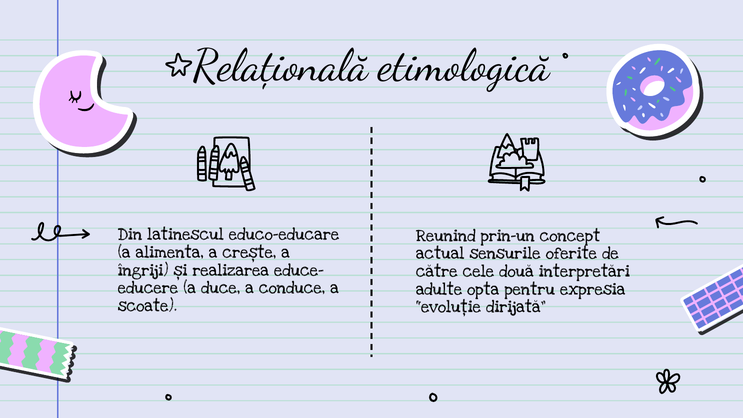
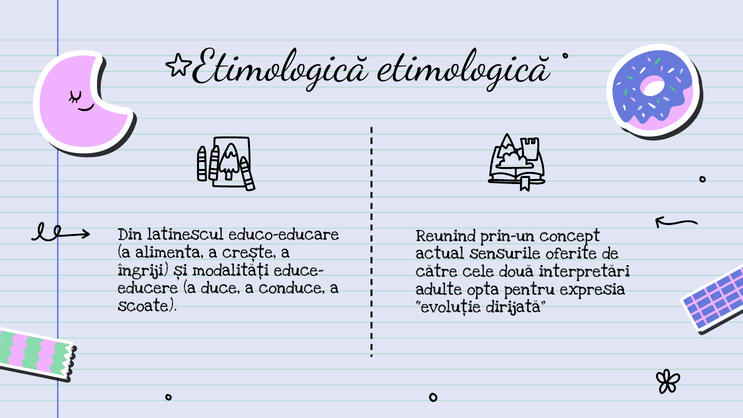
Relațională at (280, 65): Relațională -> Etimologică
realizarea: realizarea -> modalităţi
